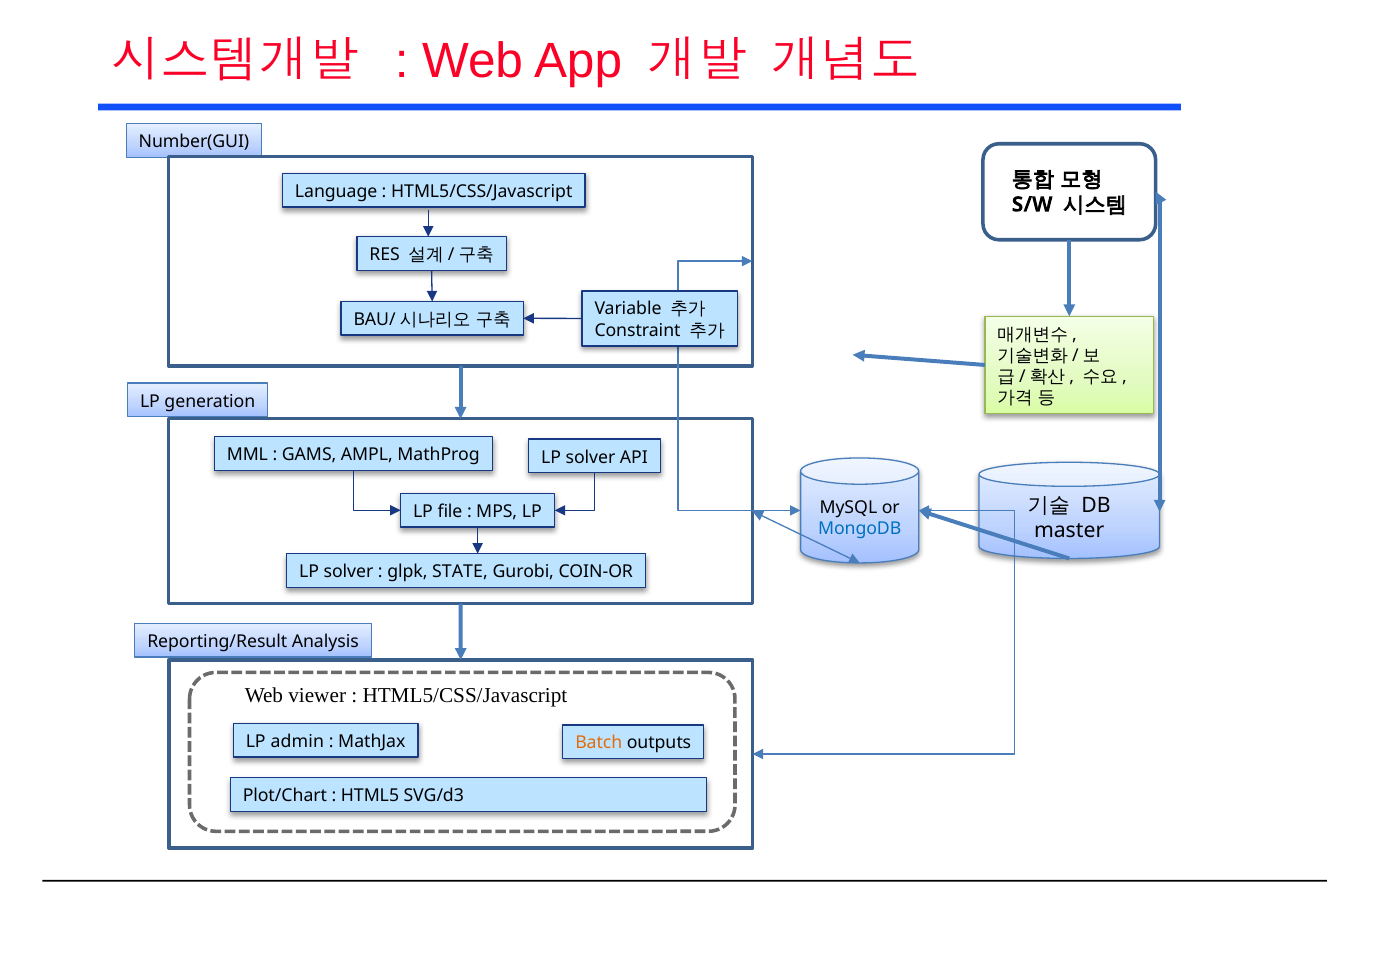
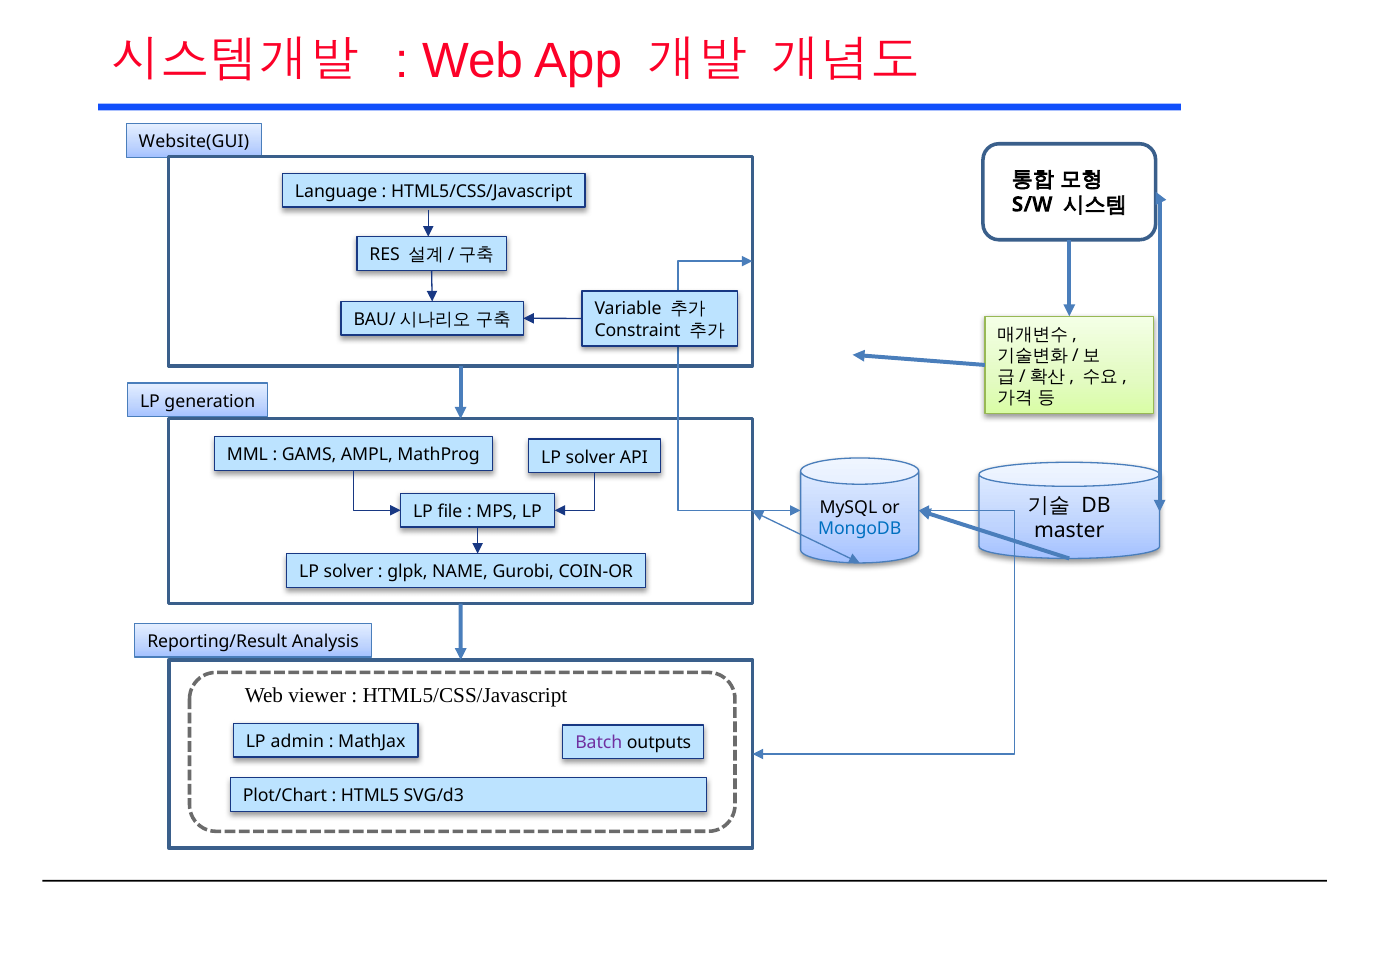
Number(GUI: Number(GUI -> Website(GUI
STATE: STATE -> NAME
Batch colour: orange -> purple
